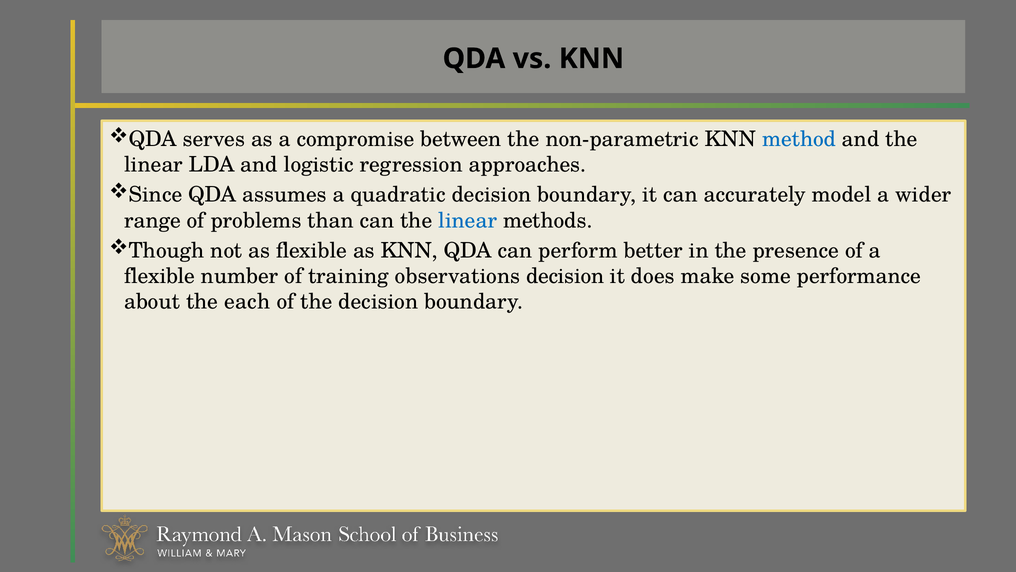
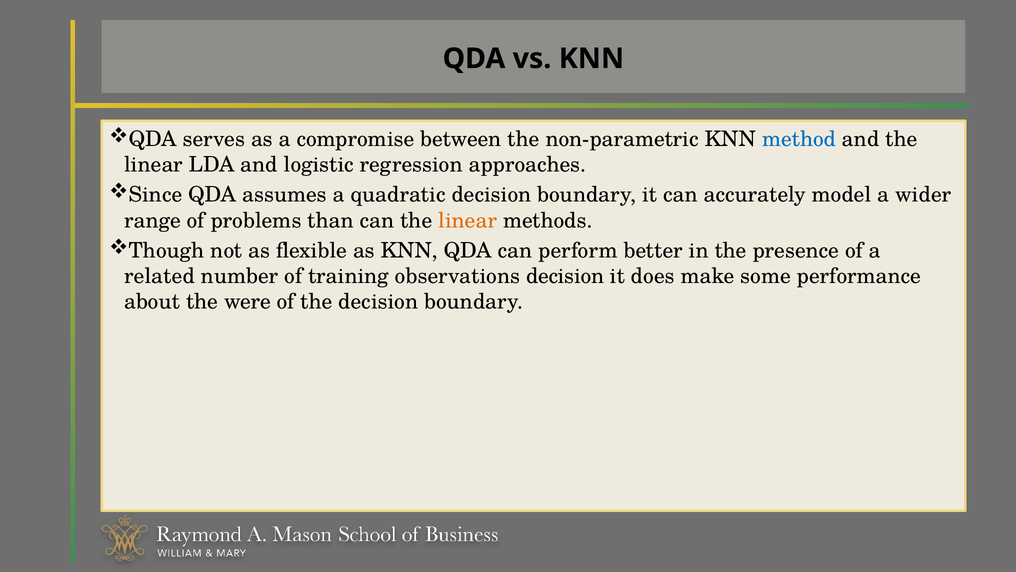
linear at (468, 220) colour: blue -> orange
flexible at (160, 276): flexible -> related
each: each -> were
